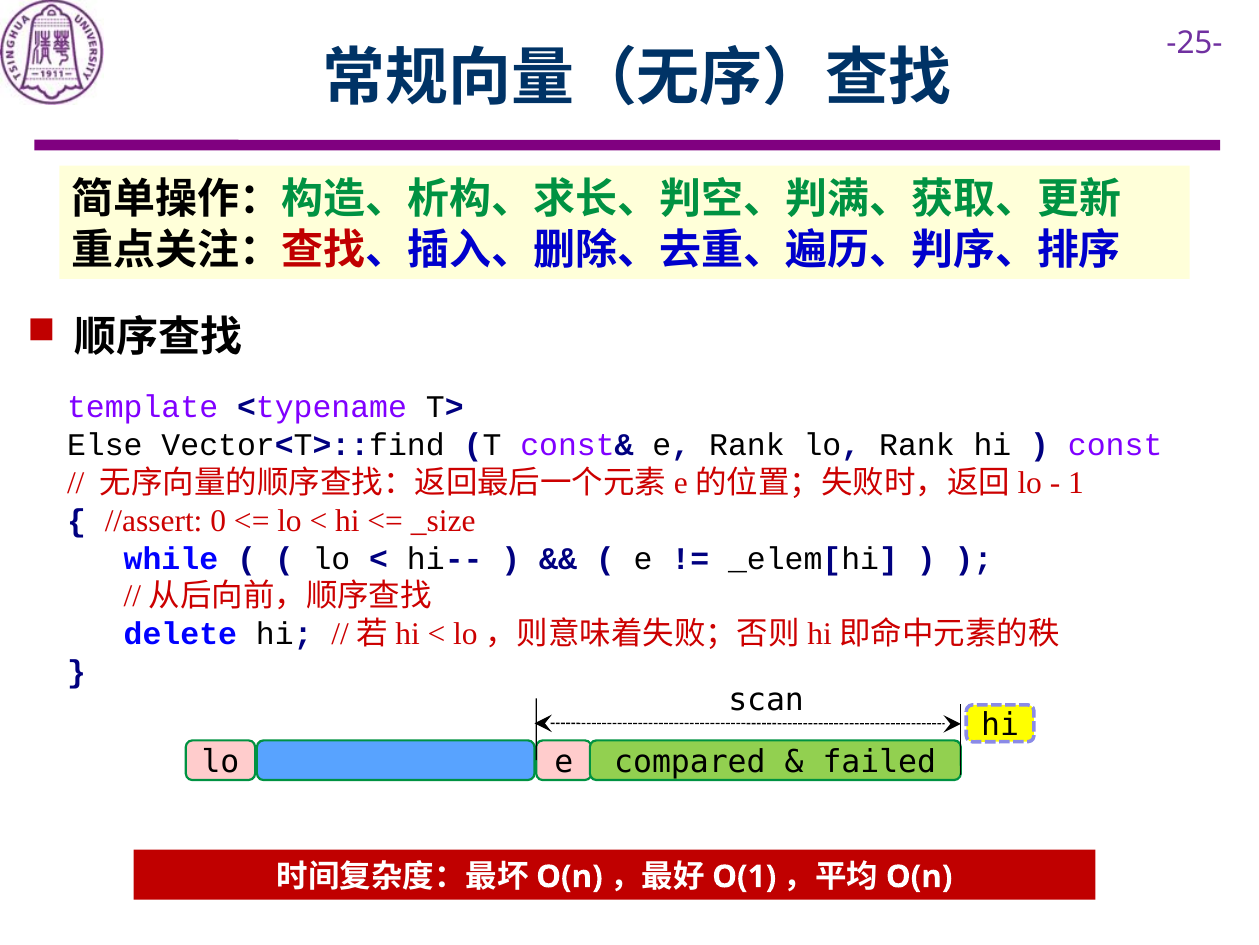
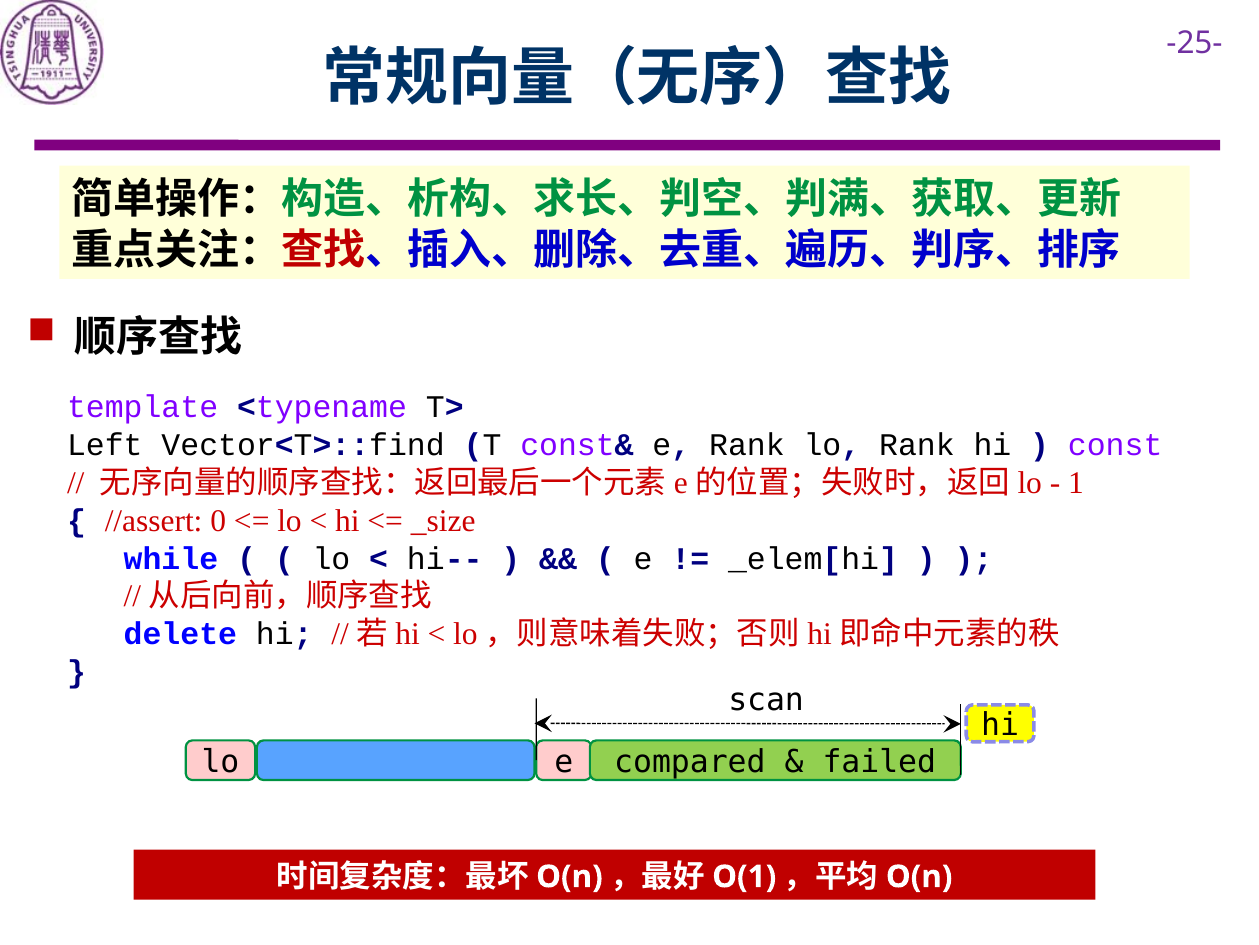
Else: Else -> Left
